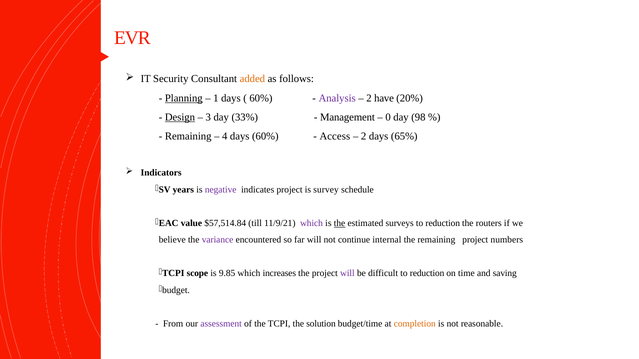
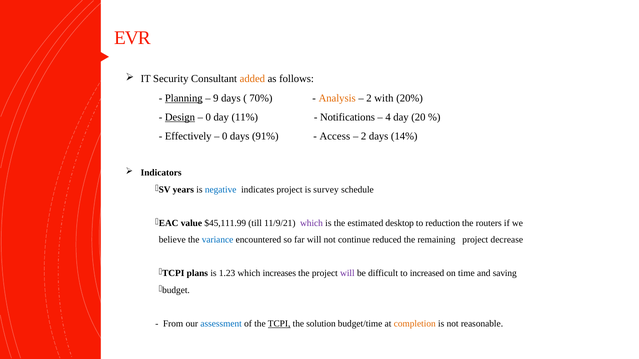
1: 1 -> 9
60% at (261, 98): 60% -> 70%
Analysis colour: purple -> orange
have: have -> with
3 at (208, 117): 3 -> 0
33%: 33% -> 11%
Management: Management -> Notifications
0: 0 -> 4
98: 98 -> 20
Remaining at (188, 136): Remaining -> Effectively
4 at (225, 136): 4 -> 0
days 60%: 60% -> 91%
65%: 65% -> 14%
negative colour: purple -> blue
$57,514.84: $57,514.84 -> $45,111.99
the at (340, 223) underline: present -> none
surveys: surveys -> desktop
variance colour: purple -> blue
internal: internal -> reduced
numbers: numbers -> decrease
scope: scope -> plans
9.85: 9.85 -> 1.23
difficult to reduction: reduction -> increased
assessment colour: purple -> blue
TCPI at (279, 324) underline: none -> present
